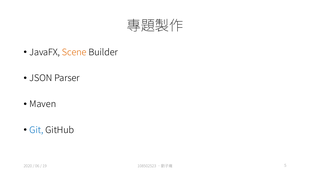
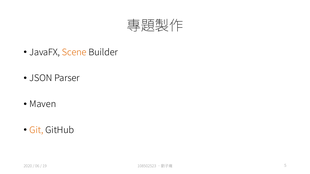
Git colour: blue -> orange
